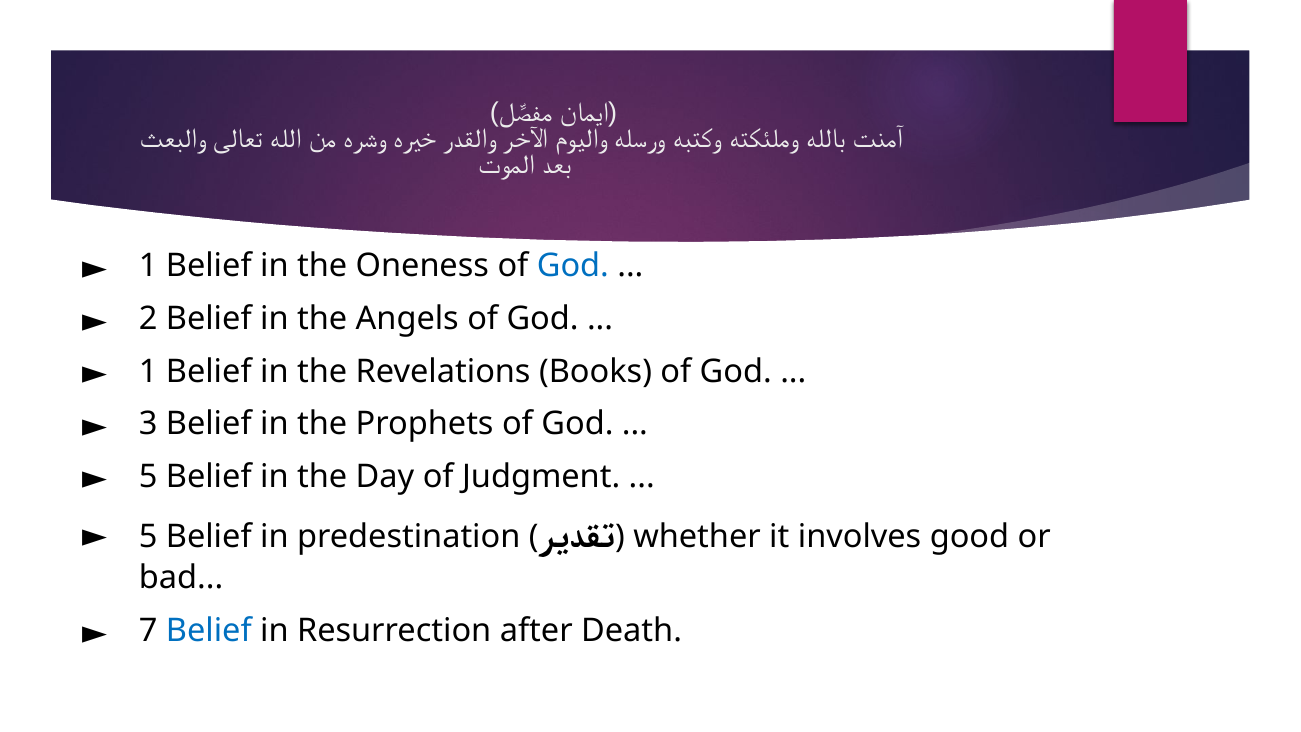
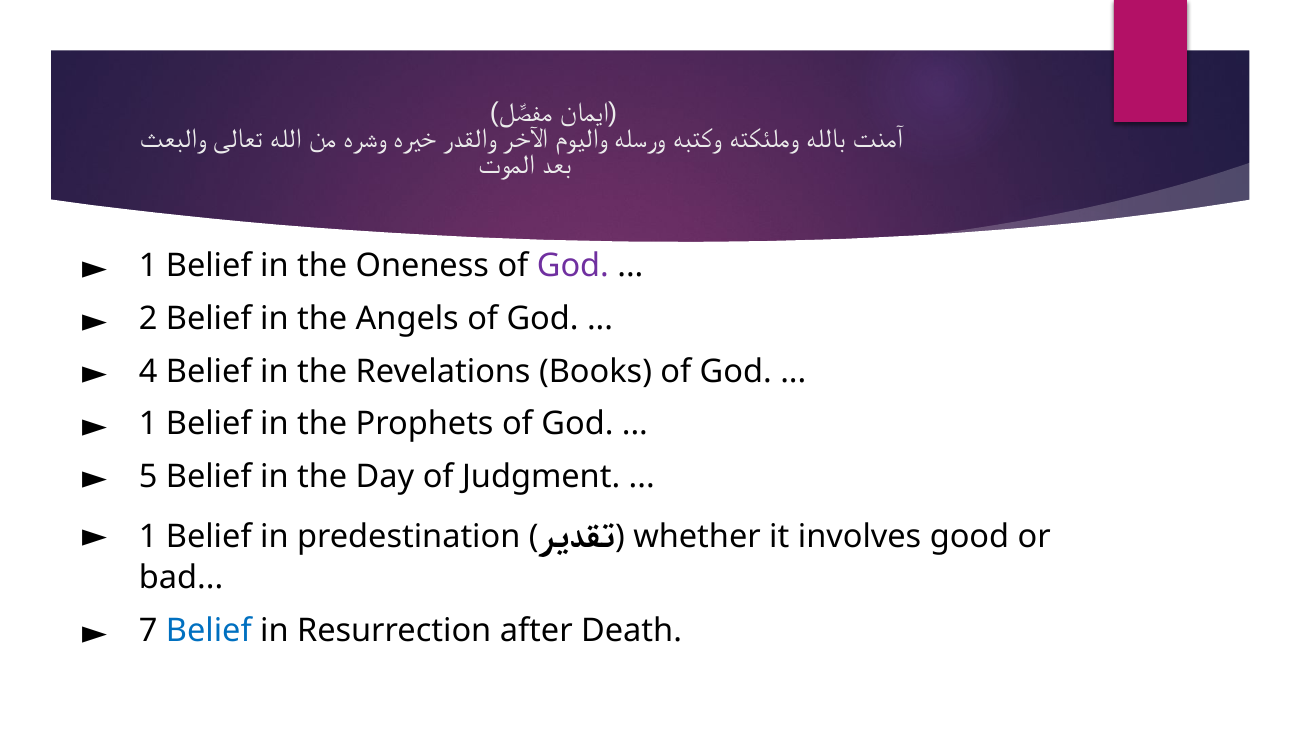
God at (573, 266) colour: blue -> purple
1 at (148, 371): 1 -> 4
3 at (148, 424): 3 -> 1
5 at (148, 537): 5 -> 1
